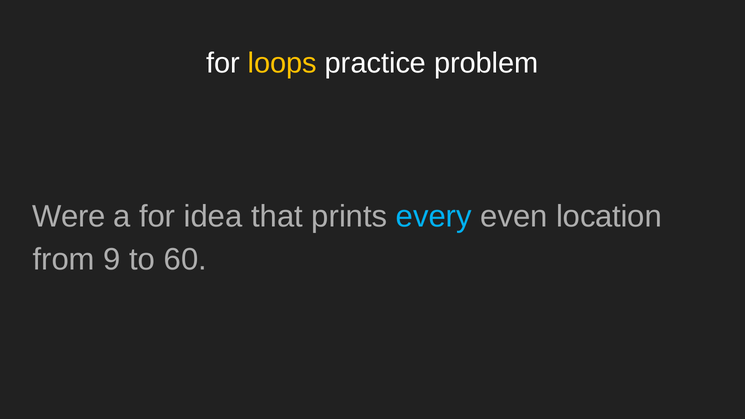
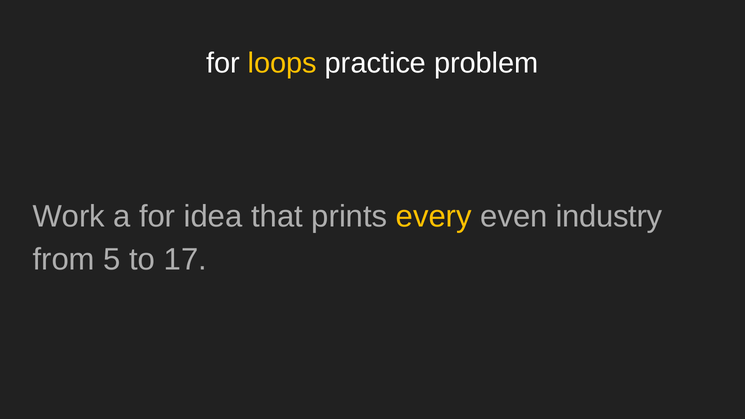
Were: Were -> Work
every colour: light blue -> yellow
location: location -> industry
9: 9 -> 5
60: 60 -> 17
